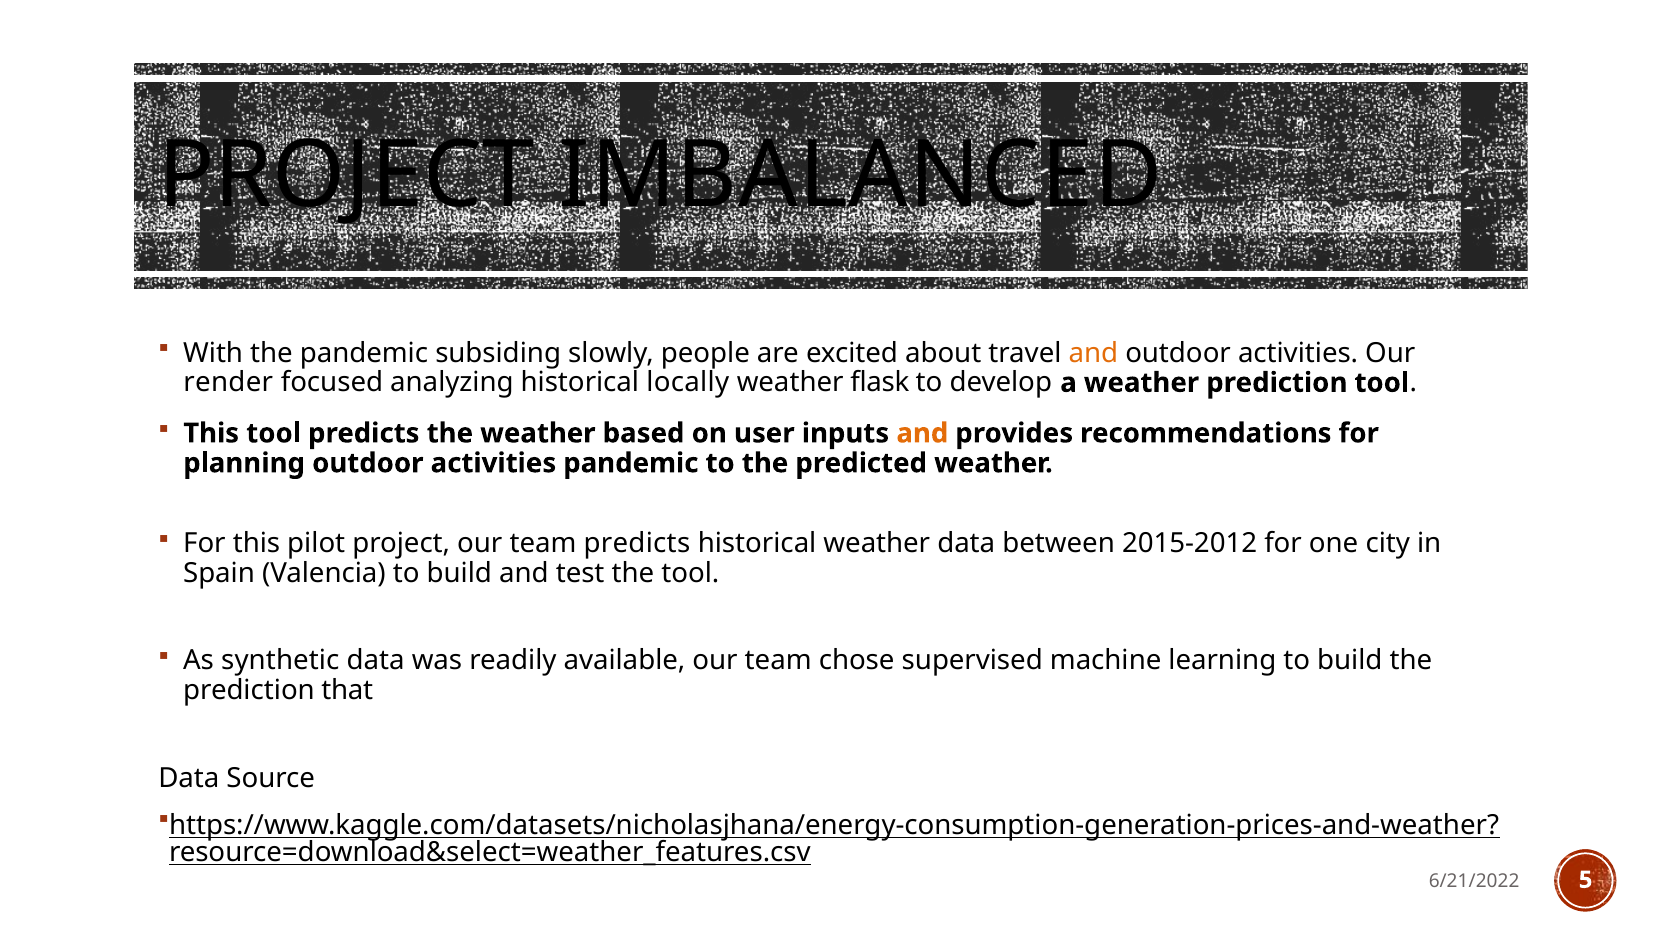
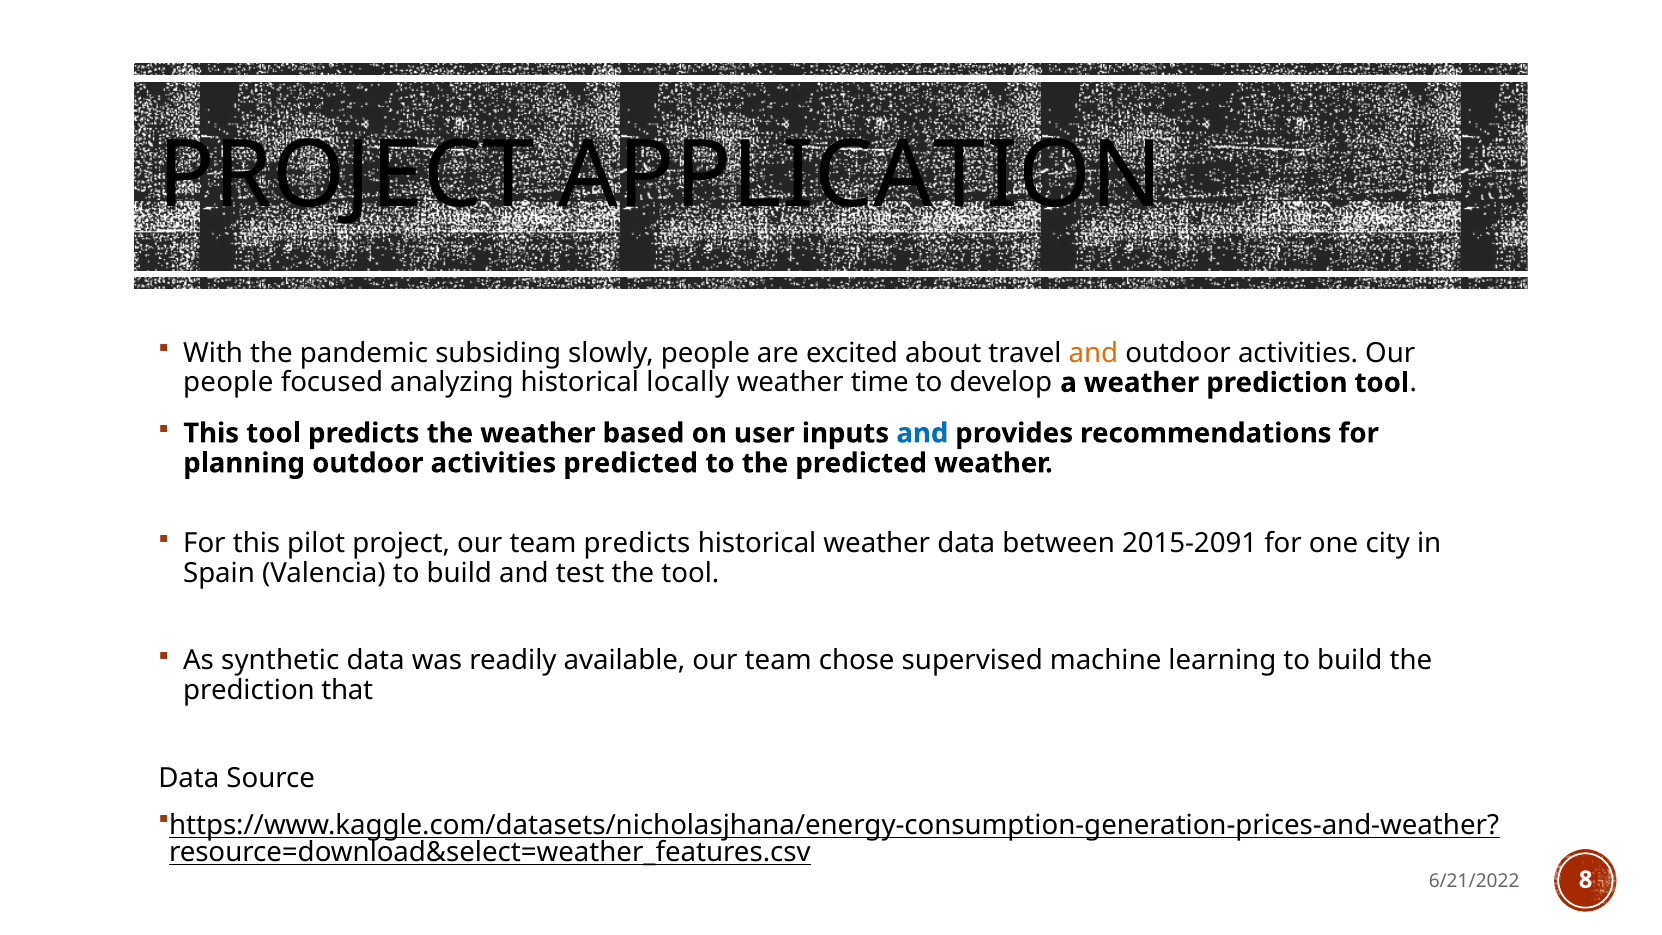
IMBALANCED: IMBALANCED -> APPLICATION
render at (228, 383): render -> people
flask: flask -> time
and at (922, 433) colour: orange -> blue
activities pandemic: pandemic -> predicted
2015-2012: 2015-2012 -> 2015-2091
5: 5 -> 8
